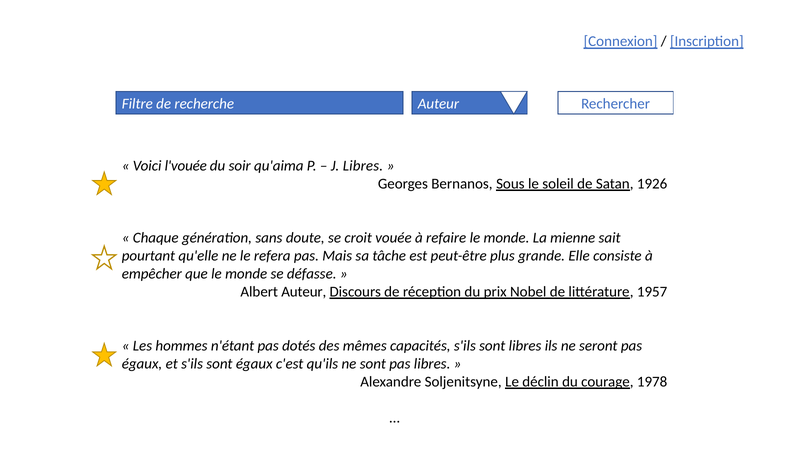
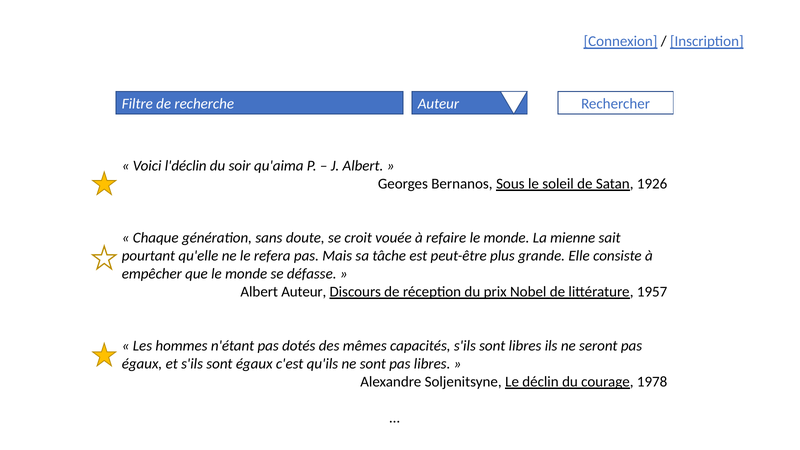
l'vouée: l'vouée -> l'déclin
J Libres: Libres -> Albert
